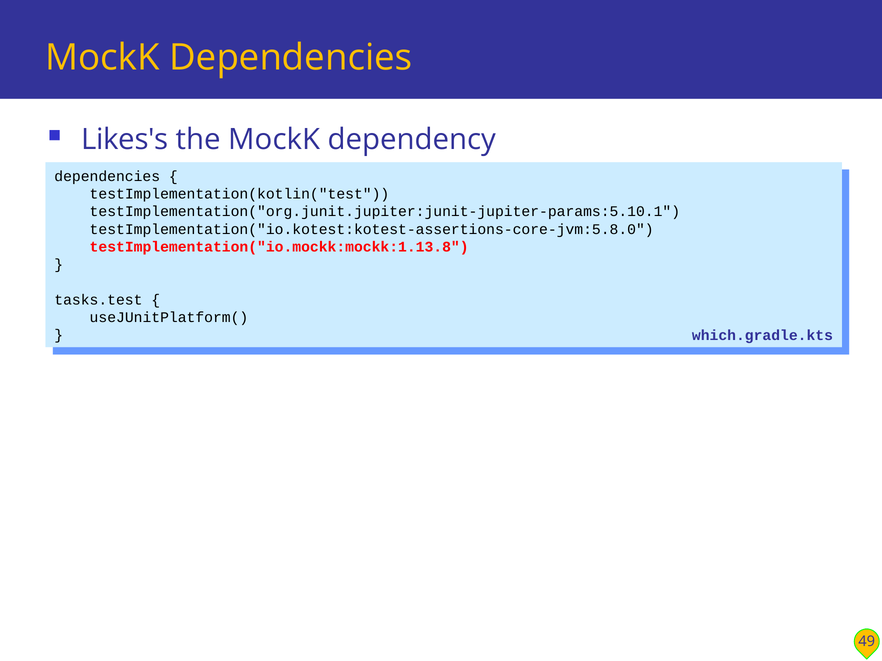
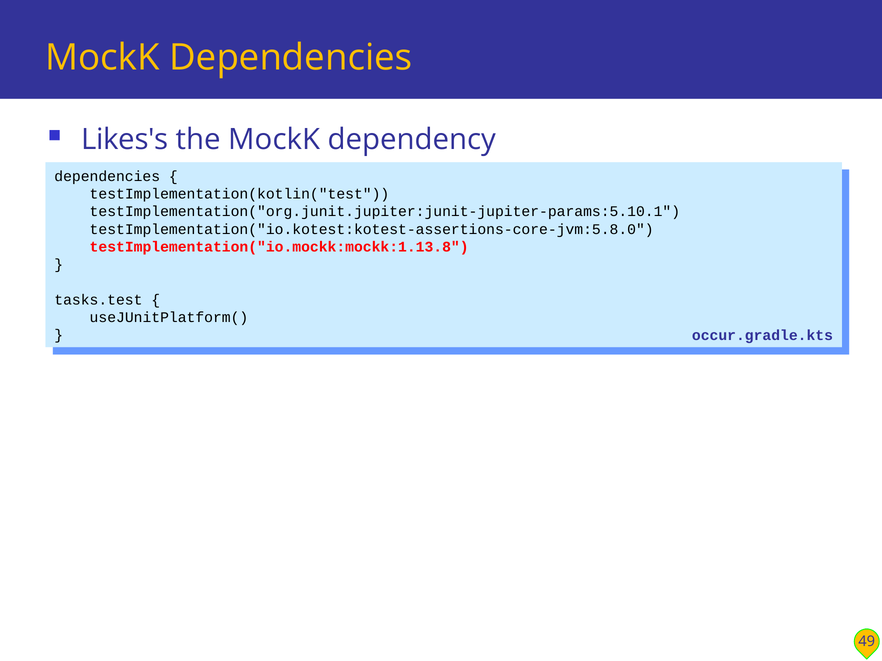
which.gradle.kts: which.gradle.kts -> occur.gradle.kts
